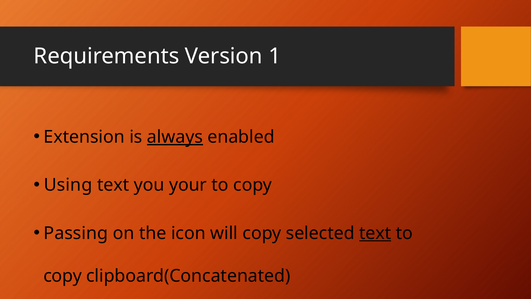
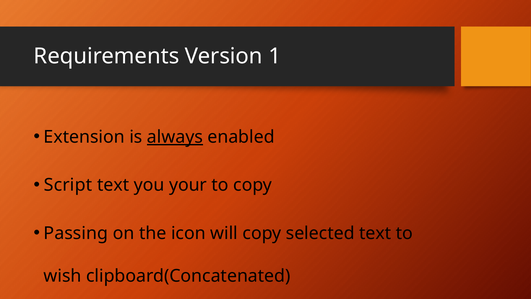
Using: Using -> Script
text at (375, 233) underline: present -> none
copy at (63, 276): copy -> wish
